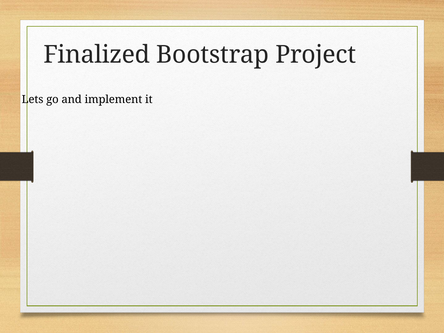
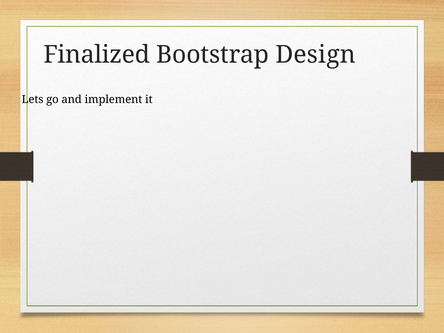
Project: Project -> Design
